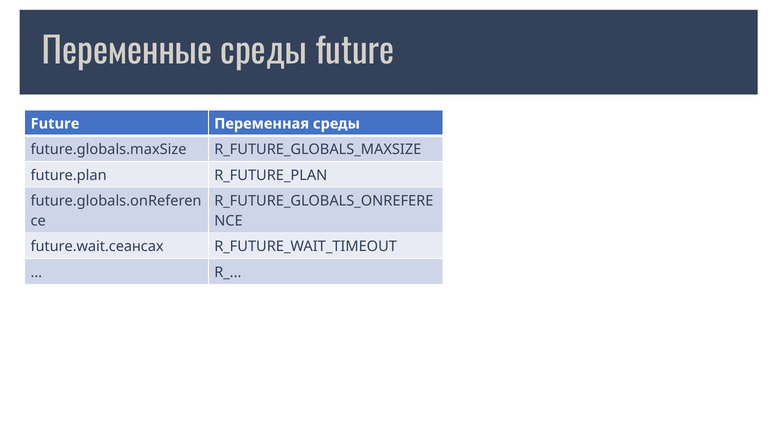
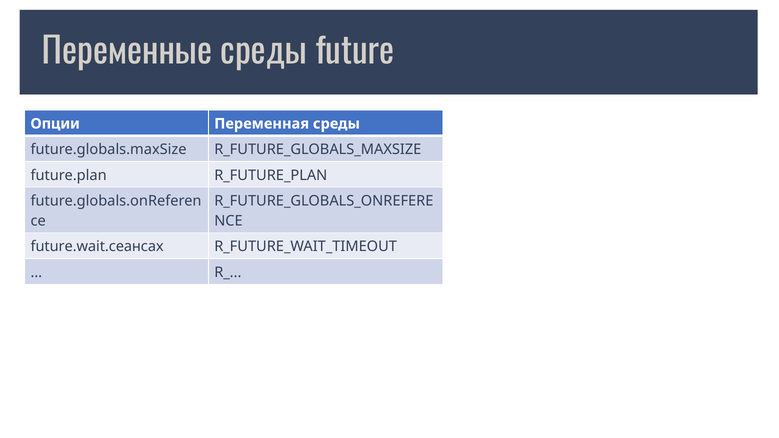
Future at (55, 124): Future -> Опции
